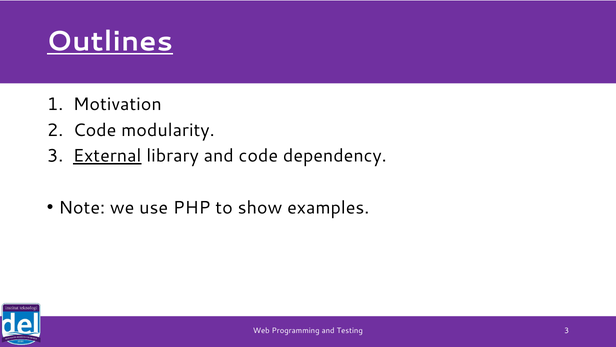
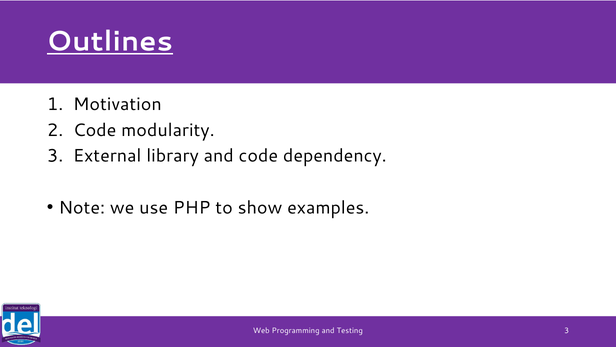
External underline: present -> none
